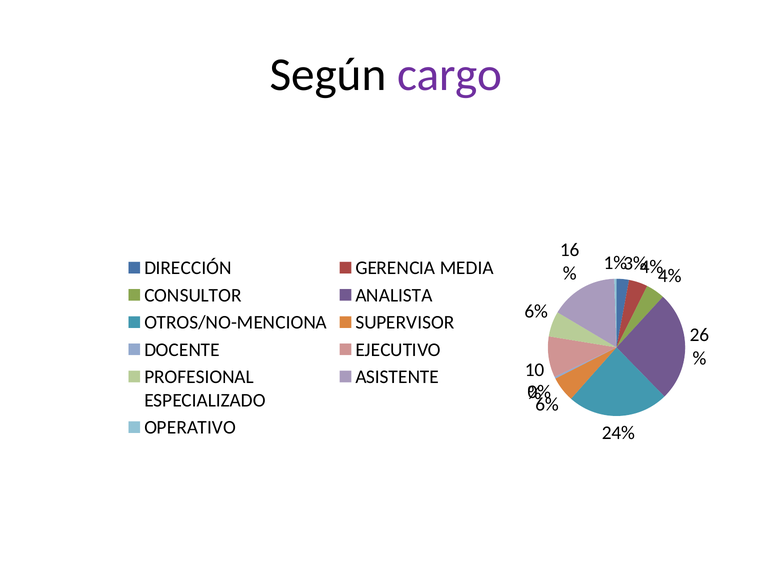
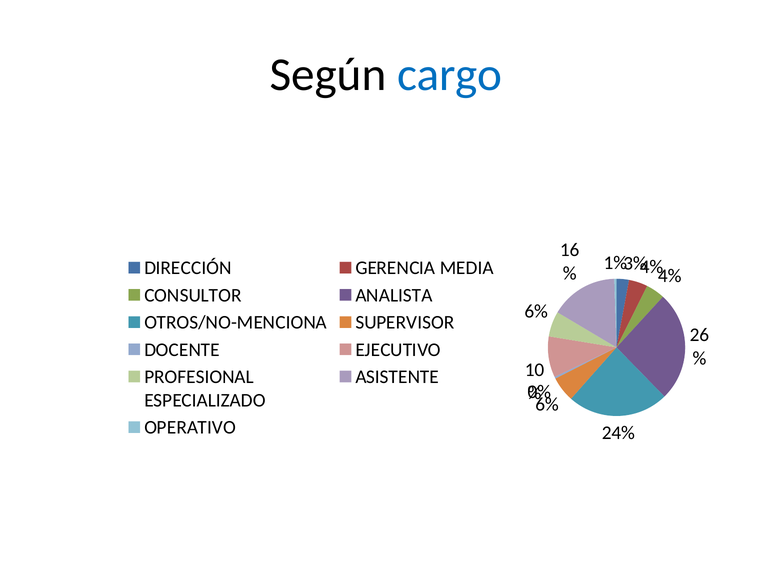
cargo colour: purple -> blue
